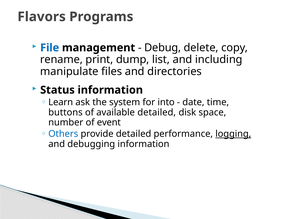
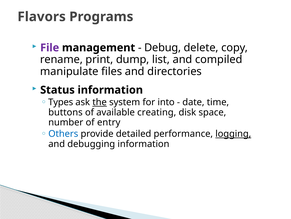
File colour: blue -> purple
including: including -> compiled
Learn: Learn -> Types
the underline: none -> present
available detailed: detailed -> creating
event: event -> entry
